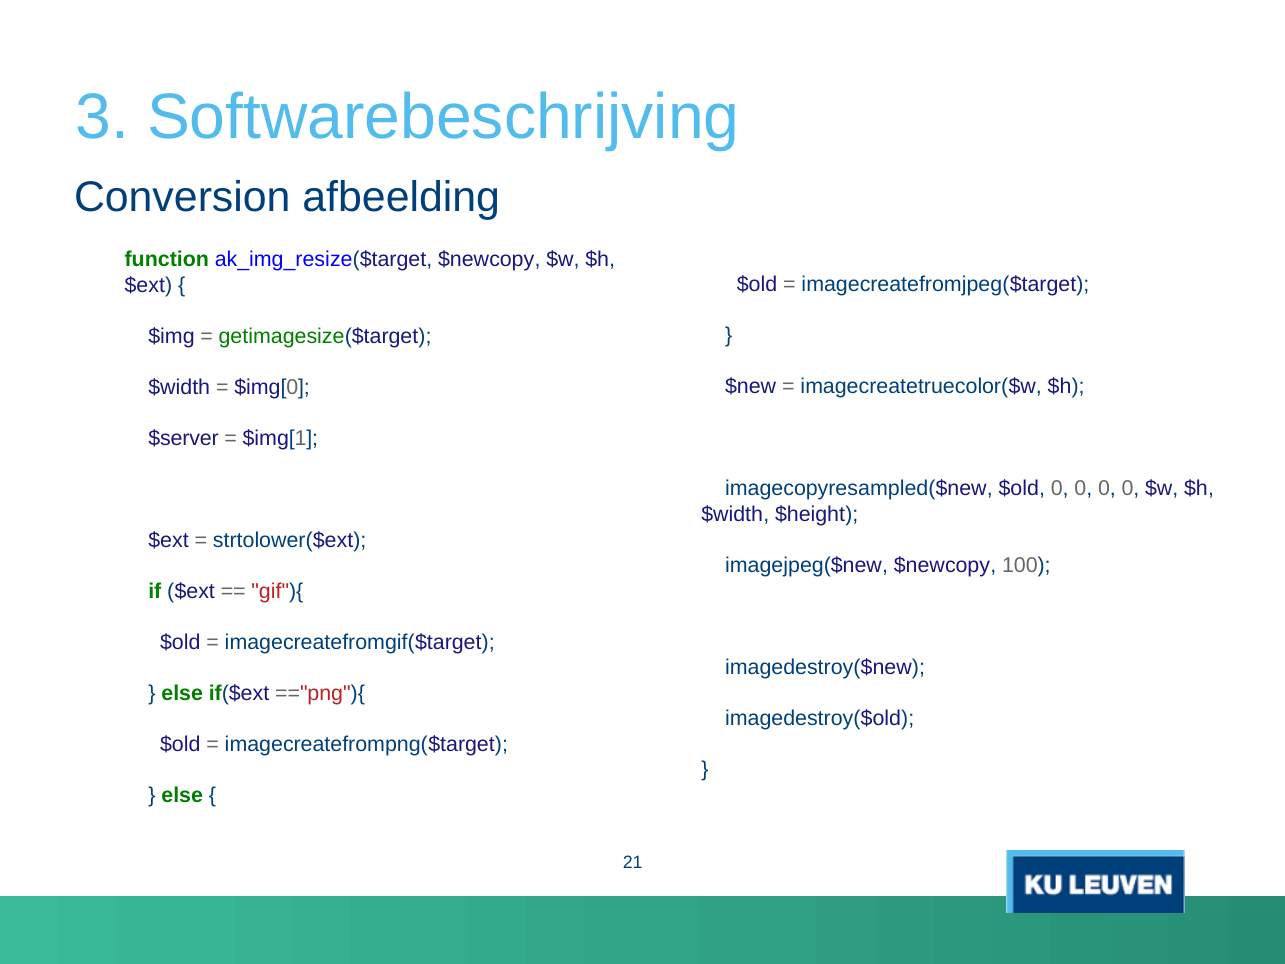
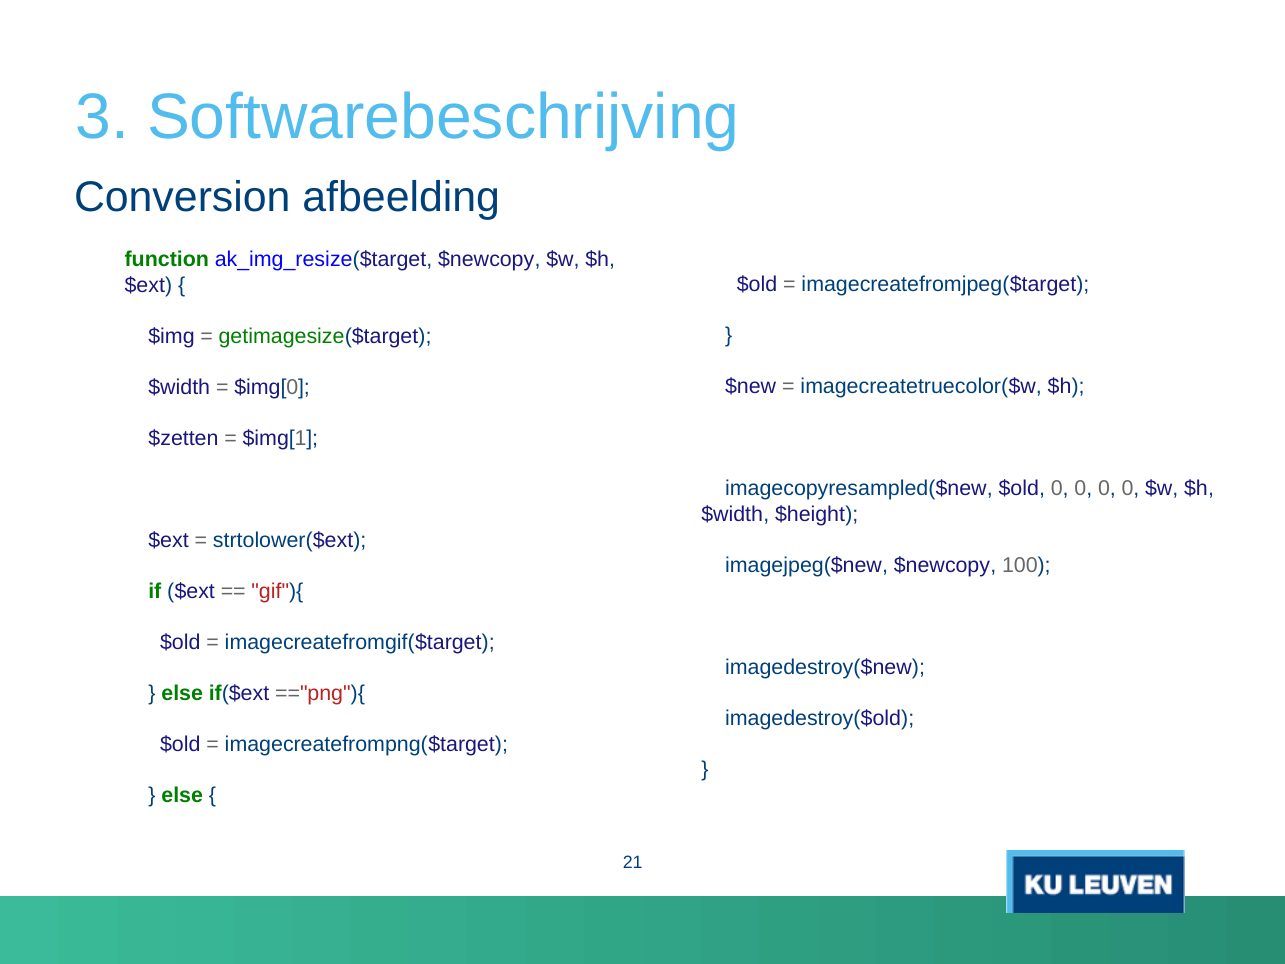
$server: $server -> $zetten
